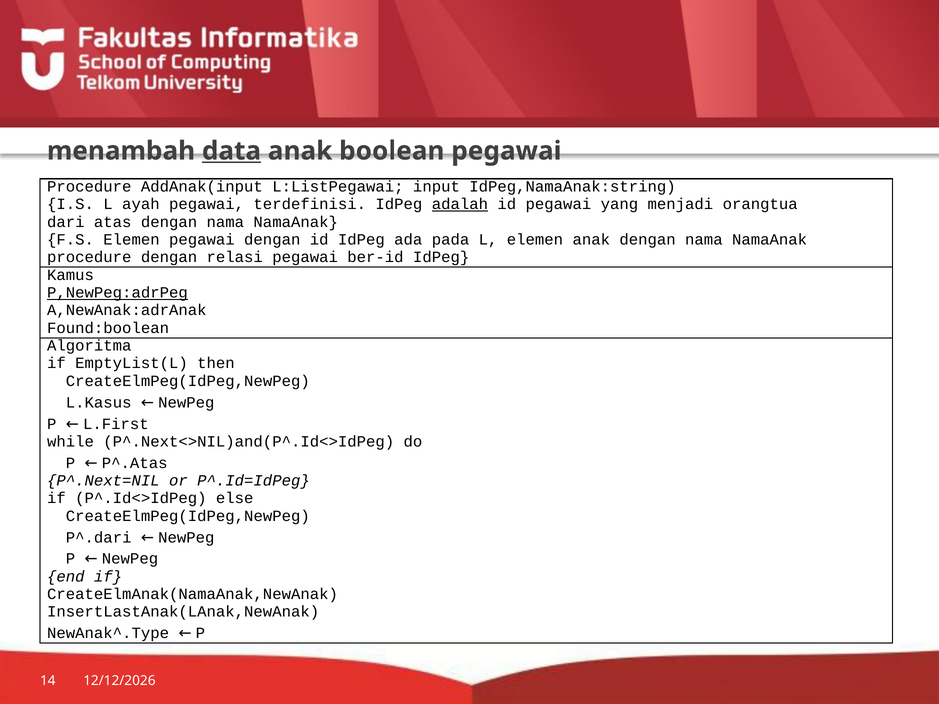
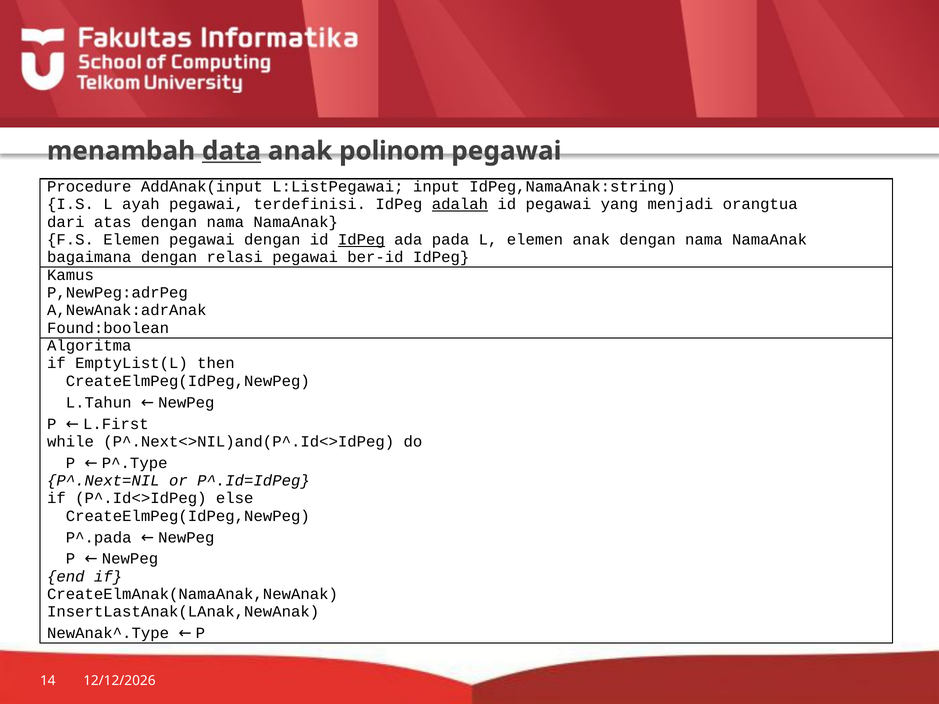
boolean: boolean -> polinom
IdPeg at (361, 240) underline: none -> present
procedure at (89, 257): procedure -> bagaimana
P,NewPeg:adrPeg underline: present -> none
L.Kasus: L.Kasus -> L.Tahun
P^.Atas: P^.Atas -> P^.Type
P^.dari: P^.dari -> P^.pada
